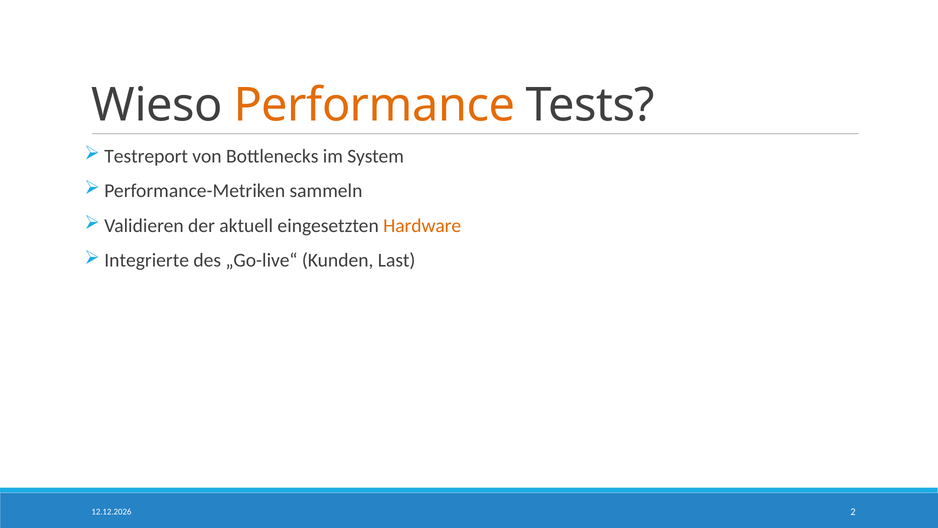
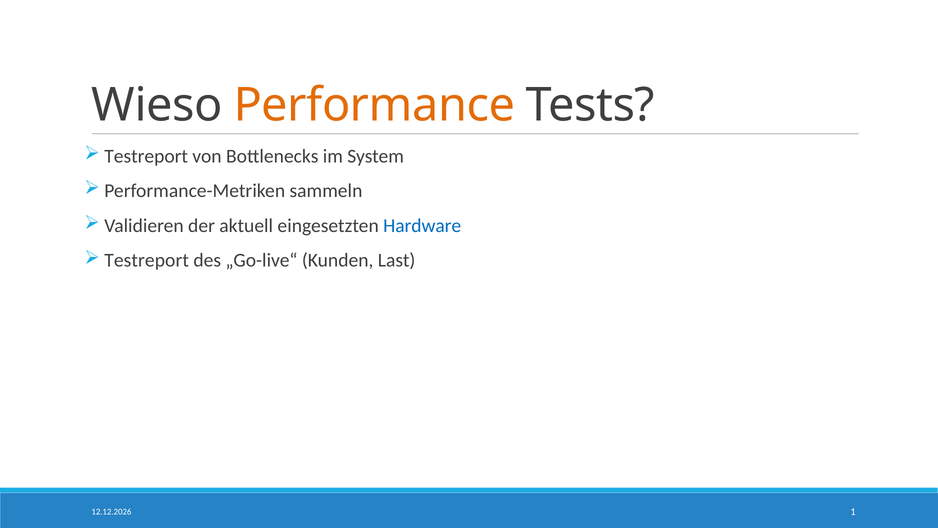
Hardware colour: orange -> blue
Integrierte at (147, 260): Integrierte -> Testreport
2: 2 -> 1
